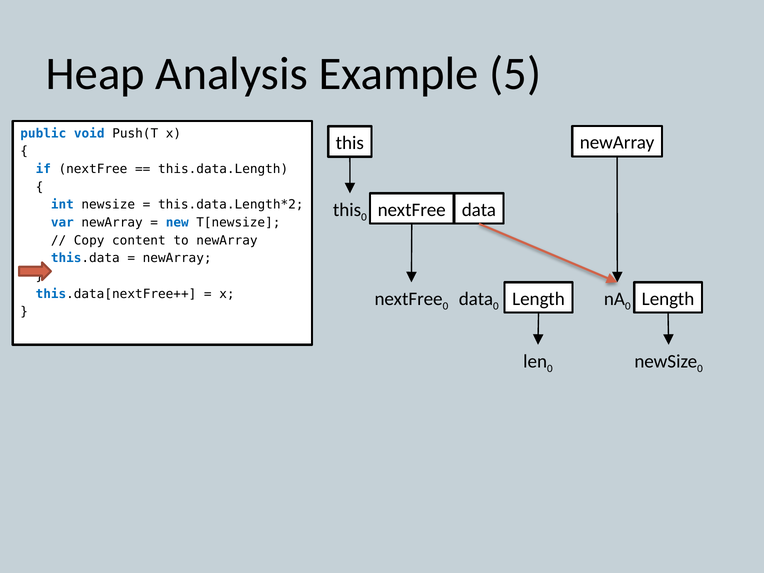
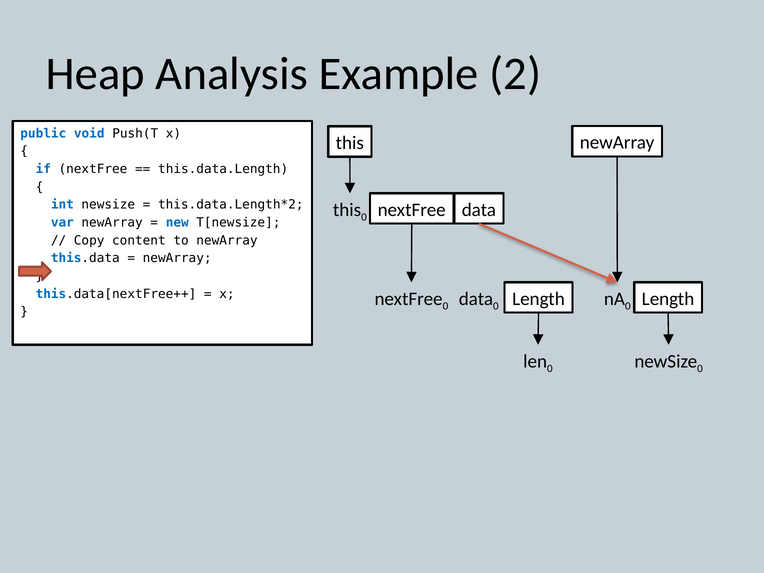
5: 5 -> 2
